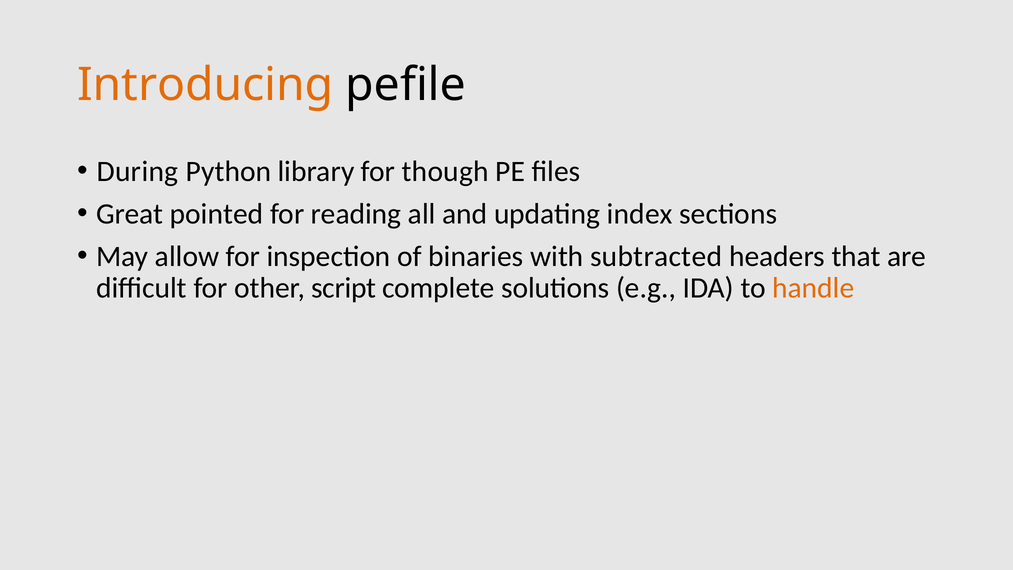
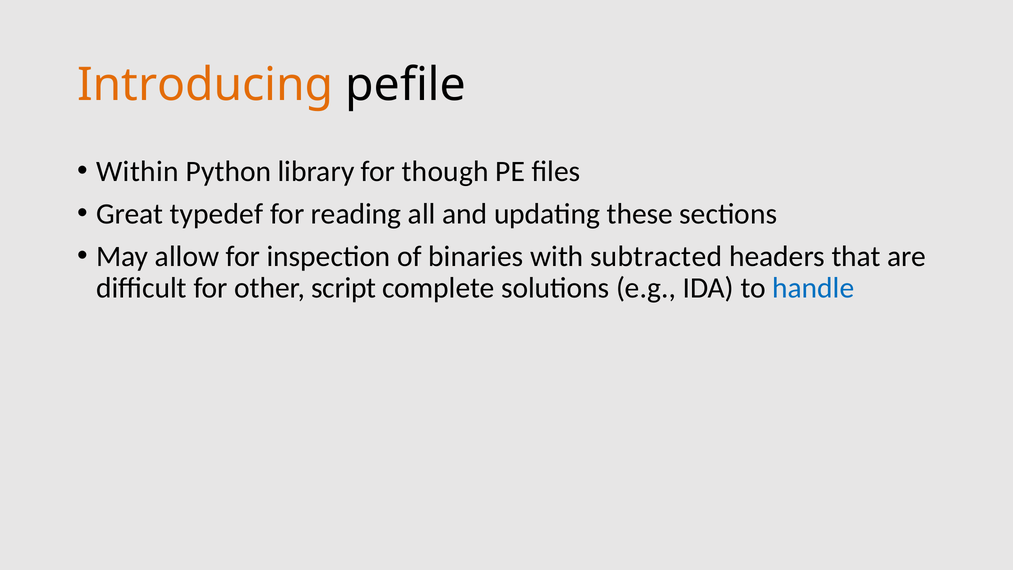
During: During -> Within
pointed: pointed -> typedef
index: index -> these
handle colour: orange -> blue
